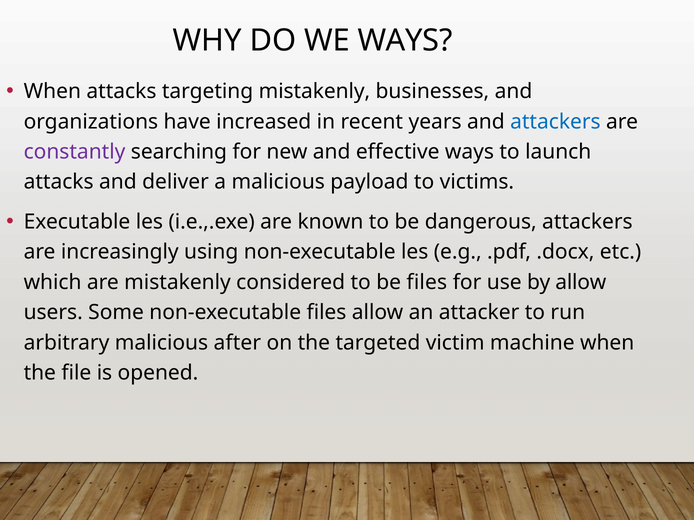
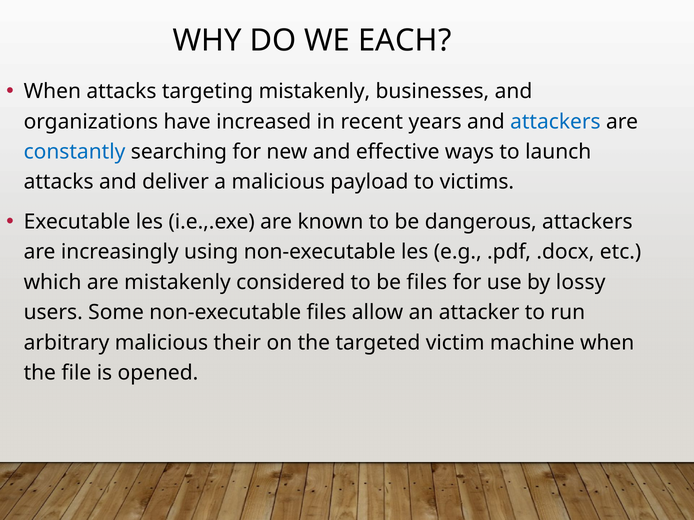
WE WAYS: WAYS -> EACH
constantly colour: purple -> blue
by allow: allow -> lossy
after: after -> their
